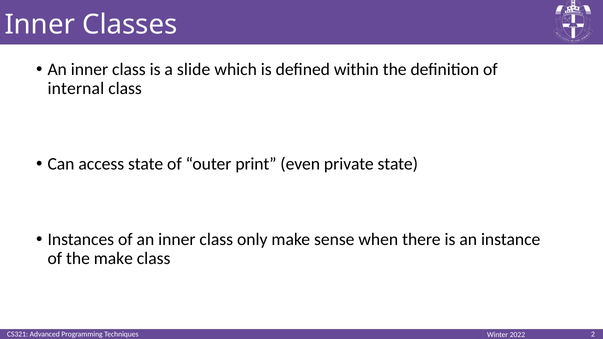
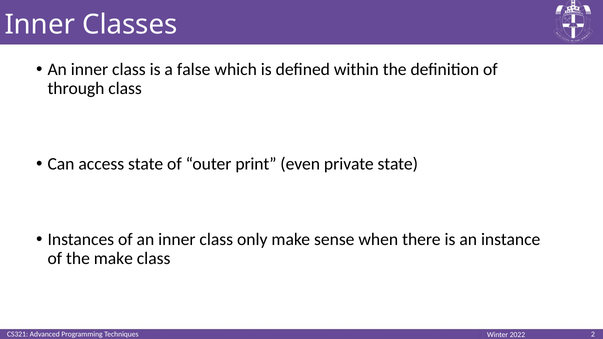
slide: slide -> false
internal: internal -> through
